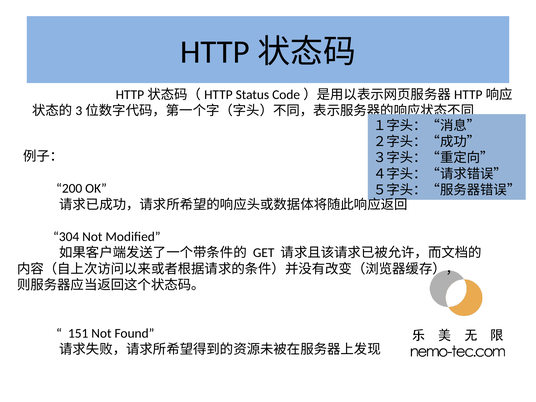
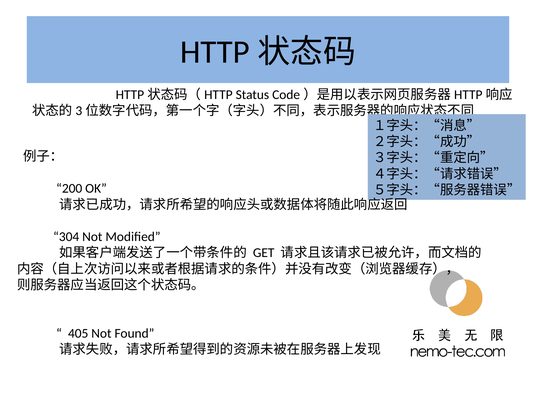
151: 151 -> 405
